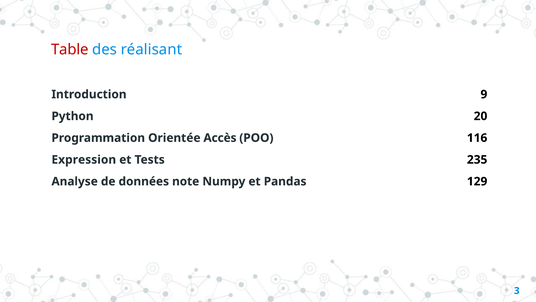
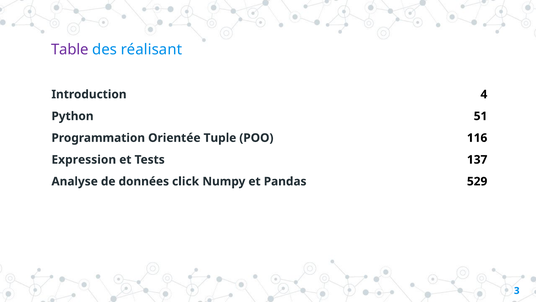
Table colour: red -> purple
9: 9 -> 4
20: 20 -> 51
Accès: Accès -> Tuple
235: 235 -> 137
note: note -> click
129: 129 -> 529
